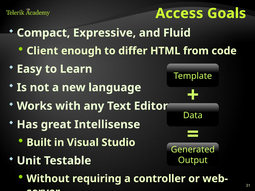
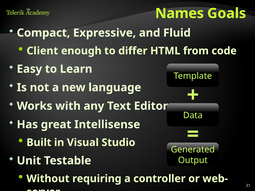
Access: Access -> Names
